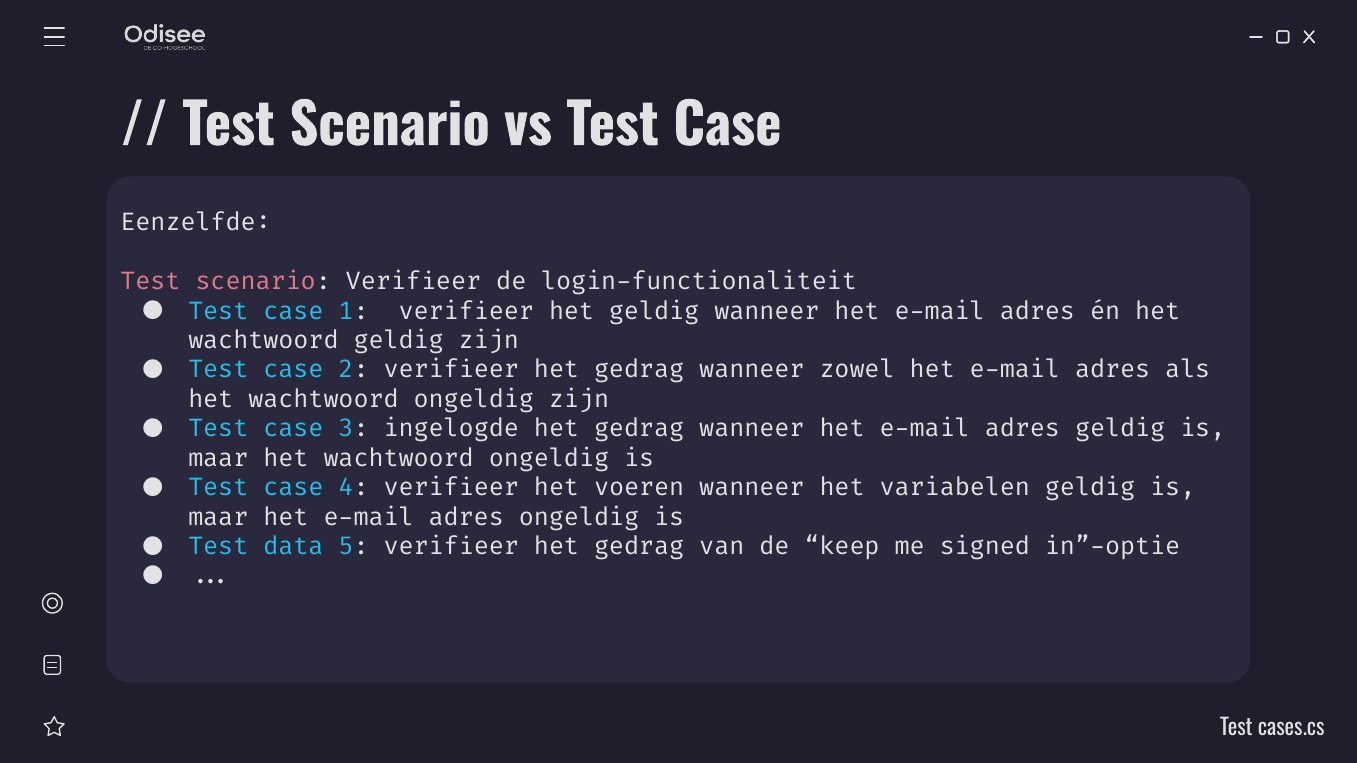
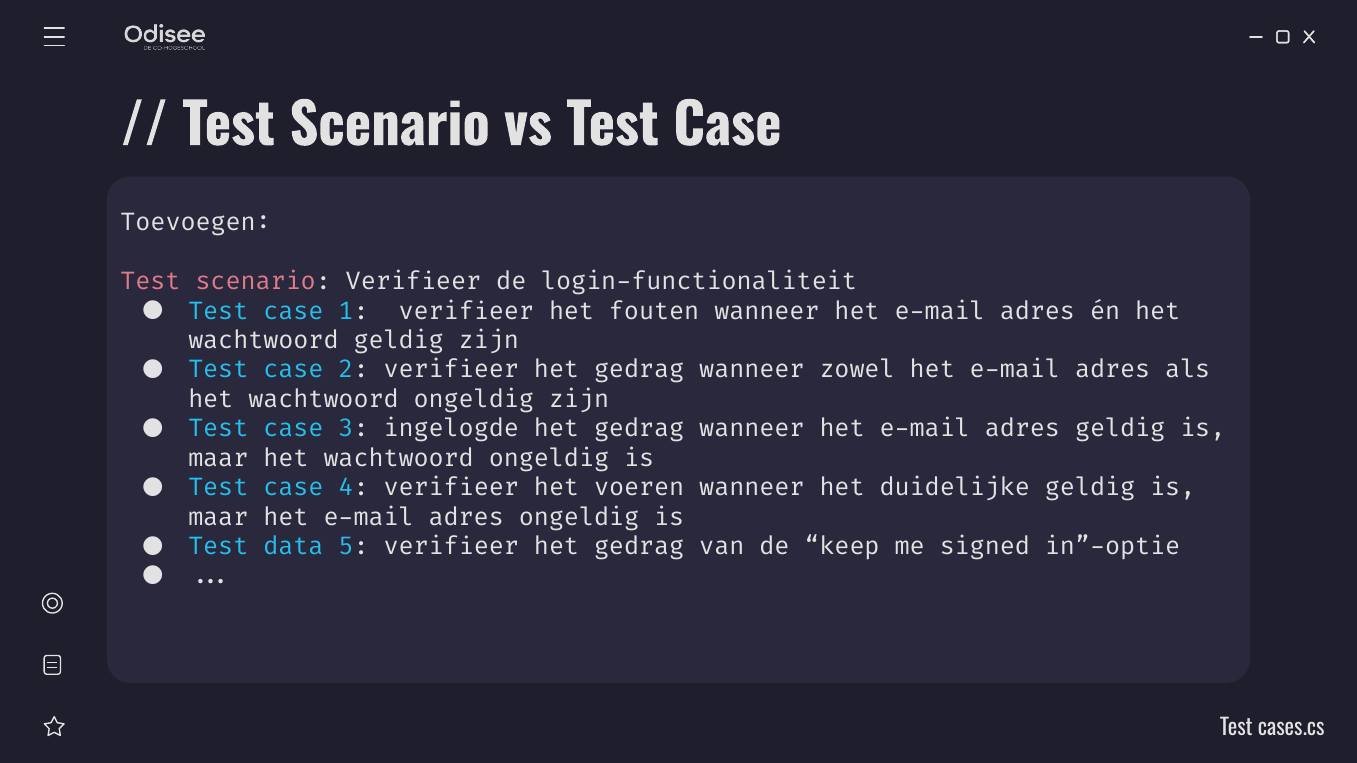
Eenzelfde: Eenzelfde -> Toevoegen
het geldig: geldig -> fouten
variabelen: variabelen -> duidelijke
